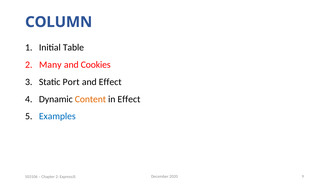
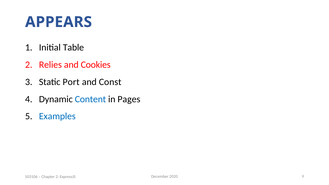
COLUMN: COLUMN -> APPEARS
Many: Many -> Relies
and Effect: Effect -> Const
Content colour: orange -> blue
in Effect: Effect -> Pages
